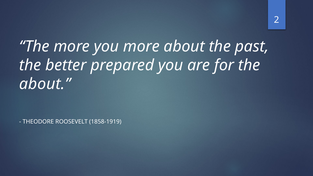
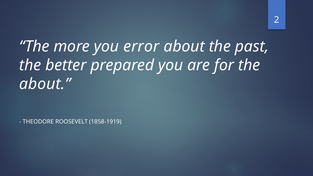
you more: more -> error
